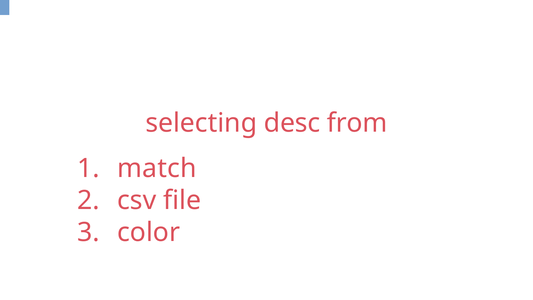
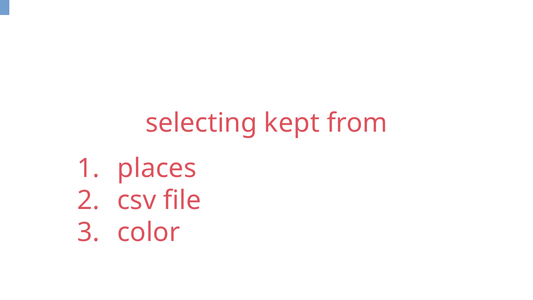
desc: desc -> kept
match: match -> places
